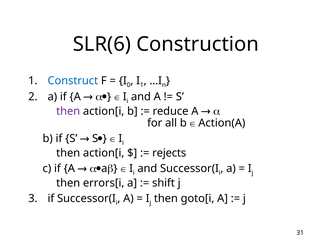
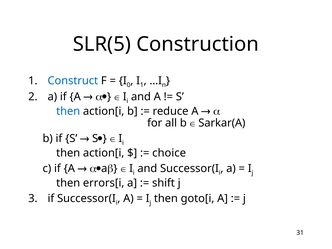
SLR(6: SLR(6 -> SLR(5
then at (68, 111) colour: purple -> blue
Action(A: Action(A -> Sarkar(A
rejects: rejects -> choice
